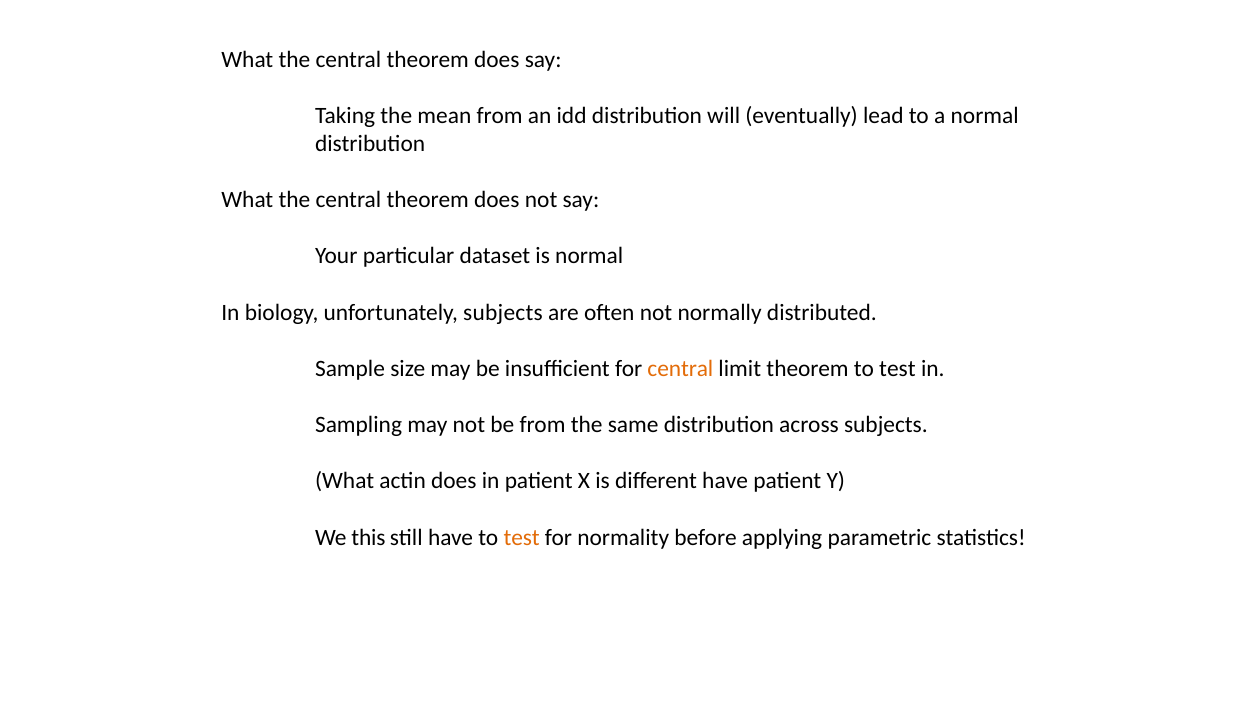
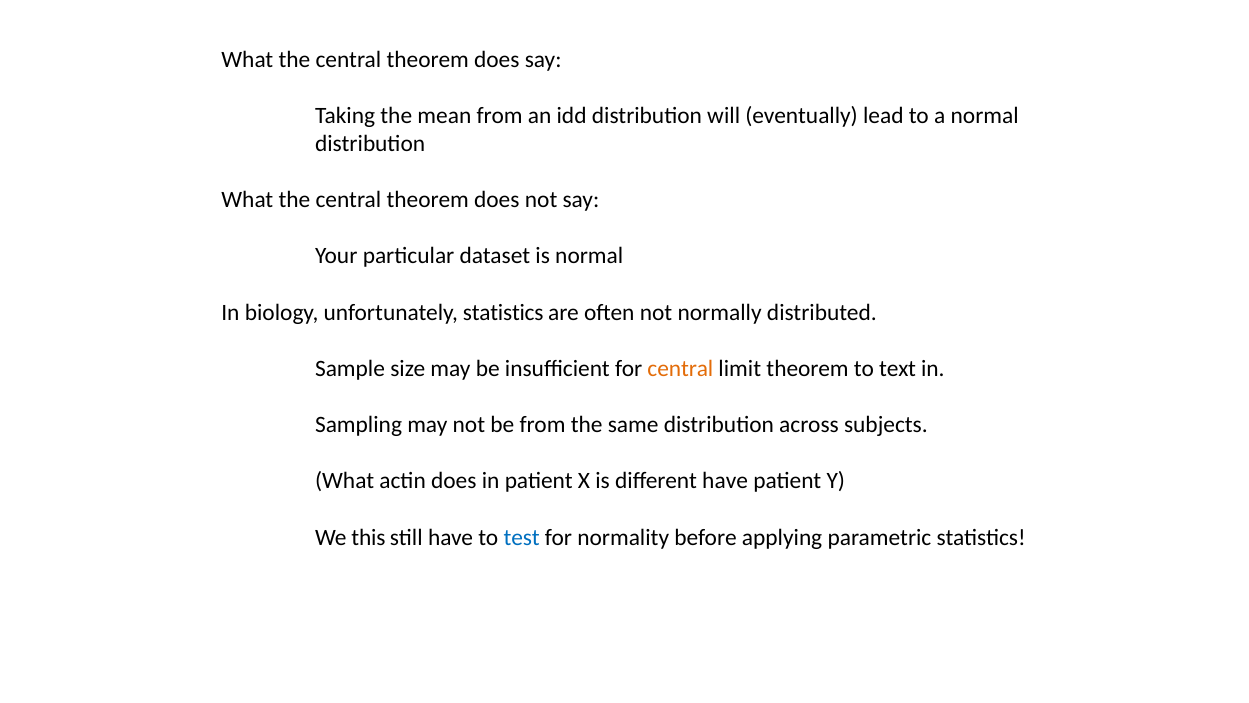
unfortunately subjects: subjects -> statistics
theorem to test: test -> text
test at (522, 537) colour: orange -> blue
